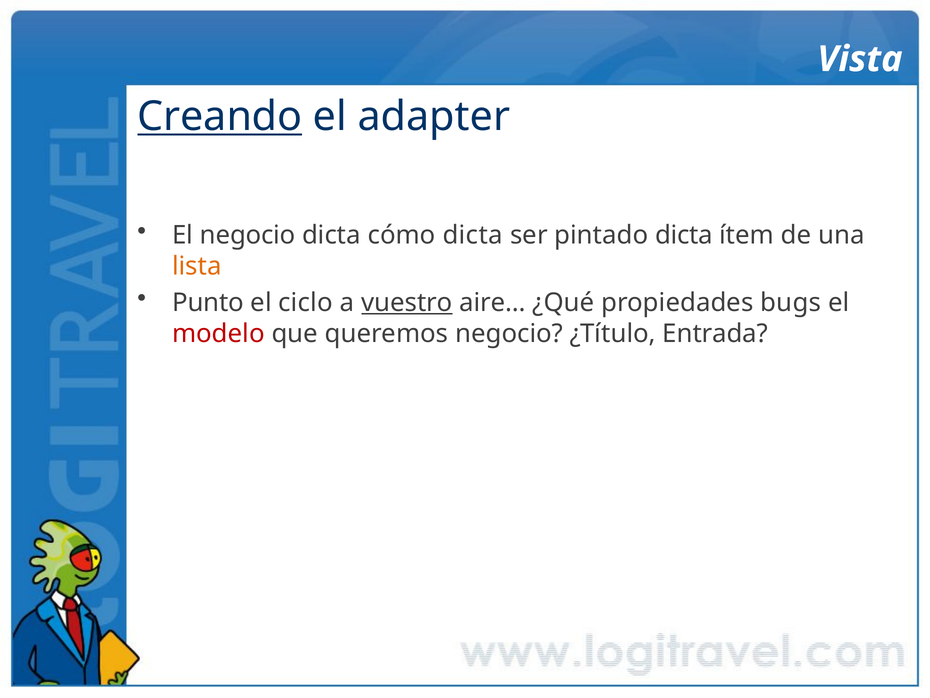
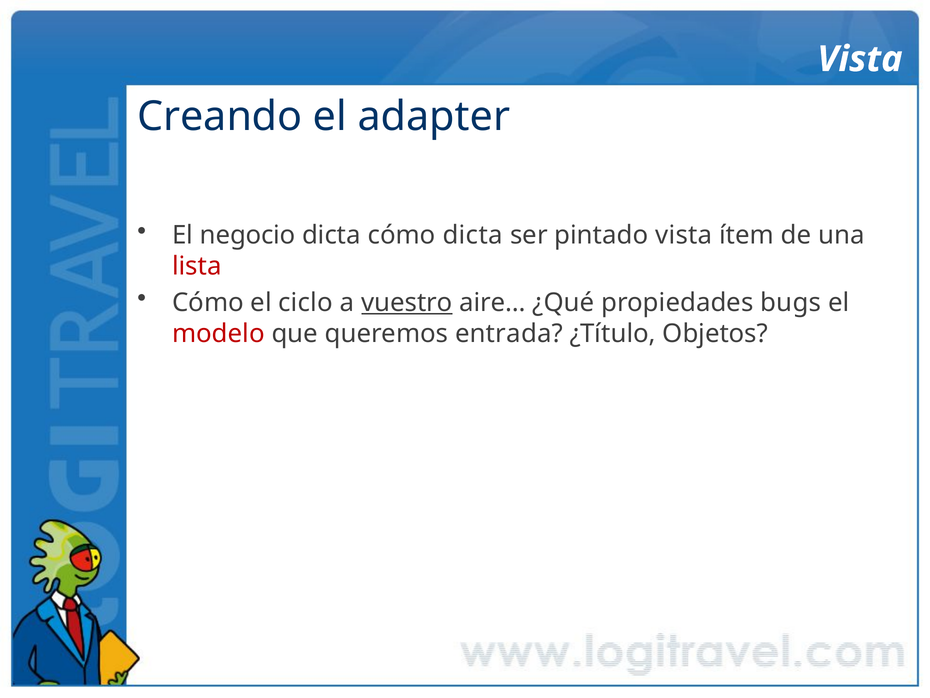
Creando underline: present -> none
pintado dicta: dicta -> vista
lista colour: orange -> red
Punto at (208, 302): Punto -> Cómo
queremos negocio: negocio -> entrada
Entrada: Entrada -> Objetos
